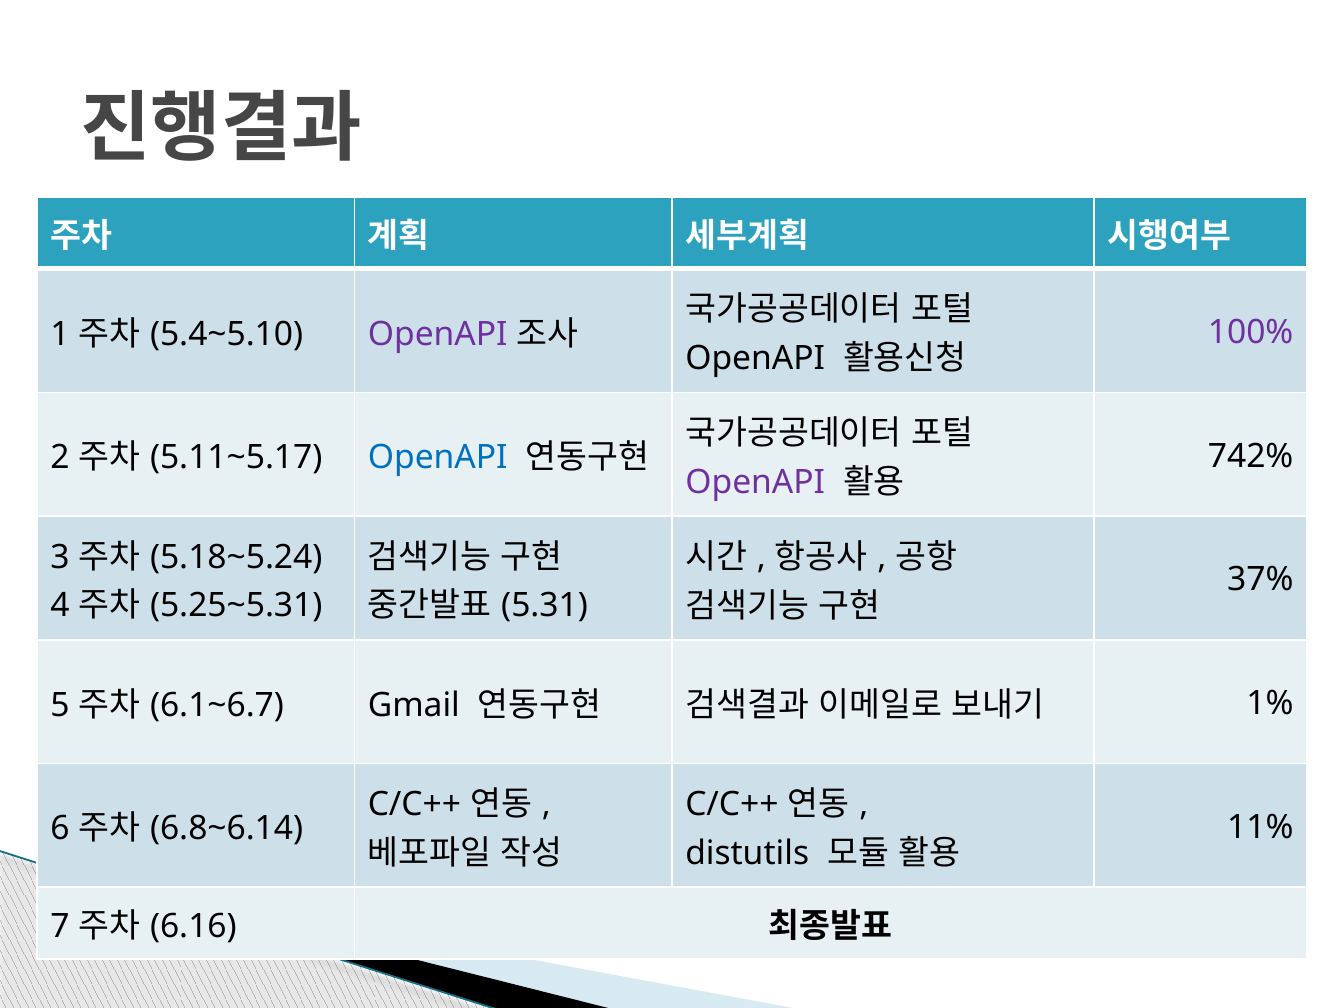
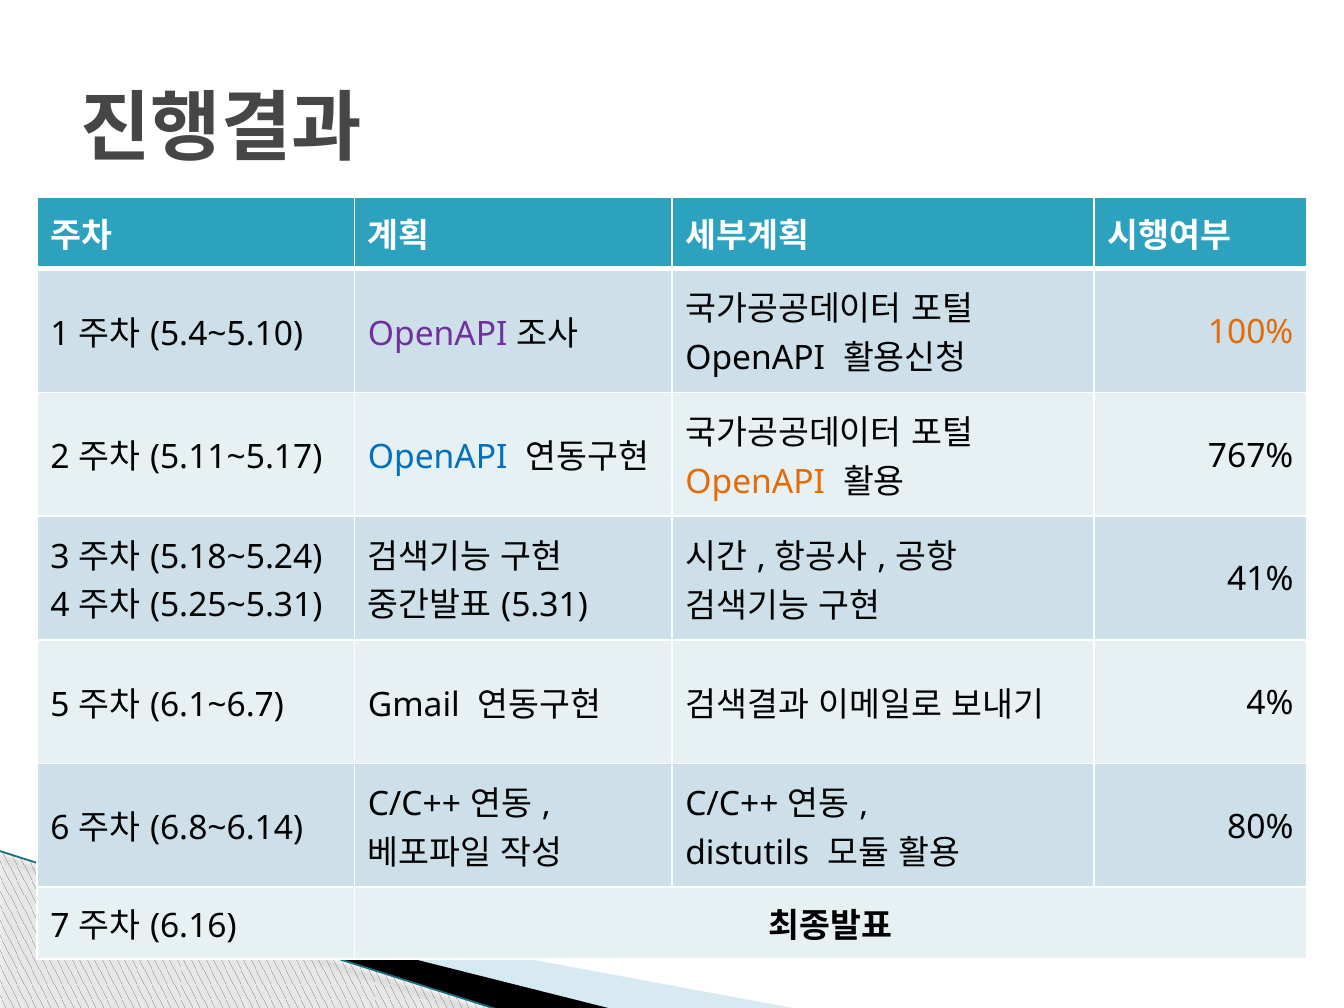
100% colour: purple -> orange
742%: 742% -> 767%
OpenAPI at (755, 482) colour: purple -> orange
37%: 37% -> 41%
1%: 1% -> 4%
11%: 11% -> 80%
